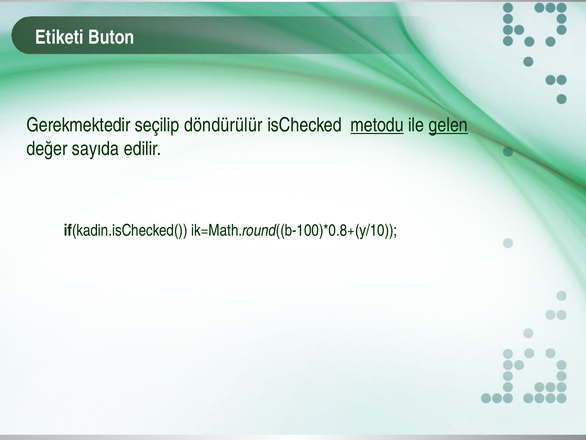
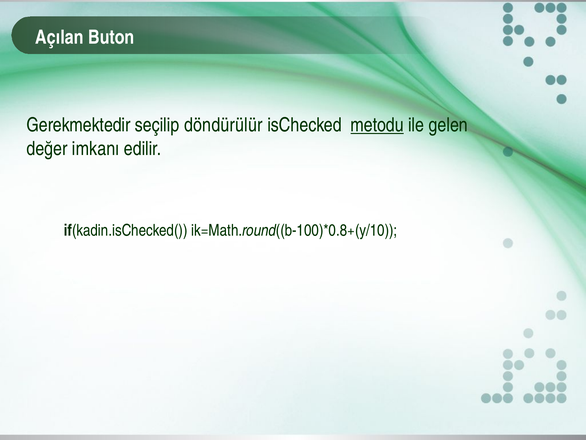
Etiketi: Etiketi -> Açılan
gelen underline: present -> none
sayıda: sayıda -> imkanı
